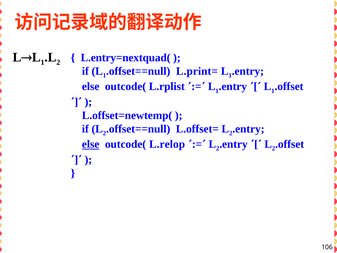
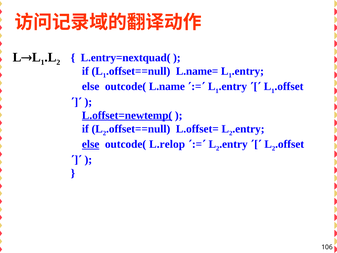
L.print=: L.print= -> L.name=
L.rplist: L.rplist -> L.name
L.offset=newtemp( underline: none -> present
